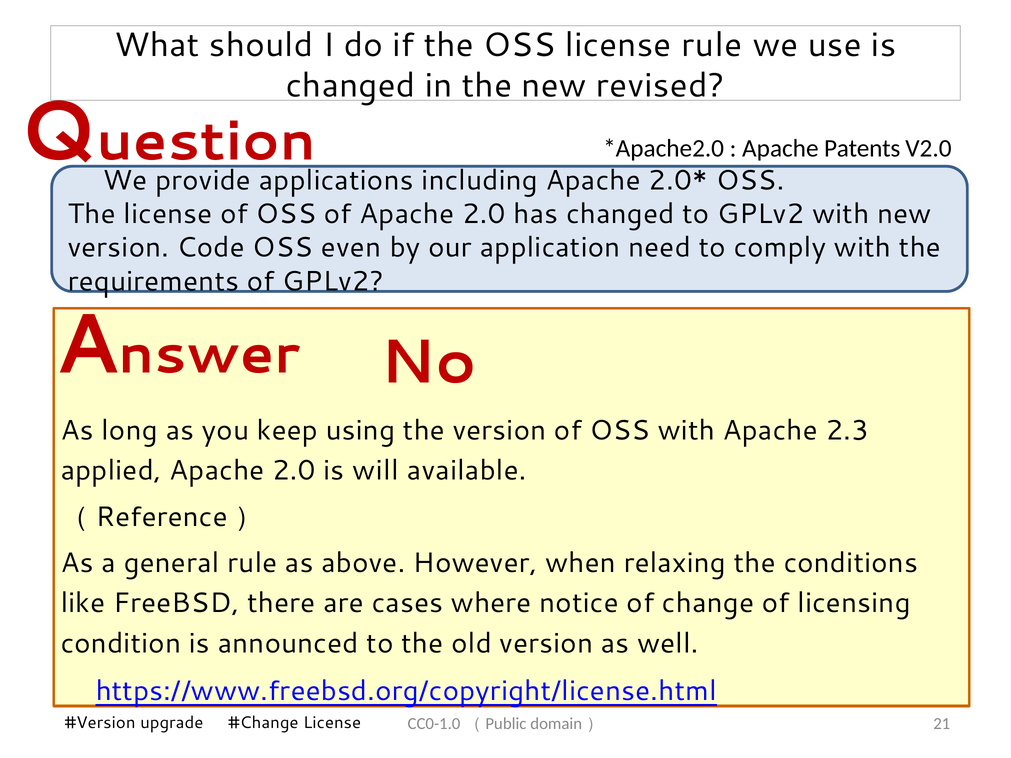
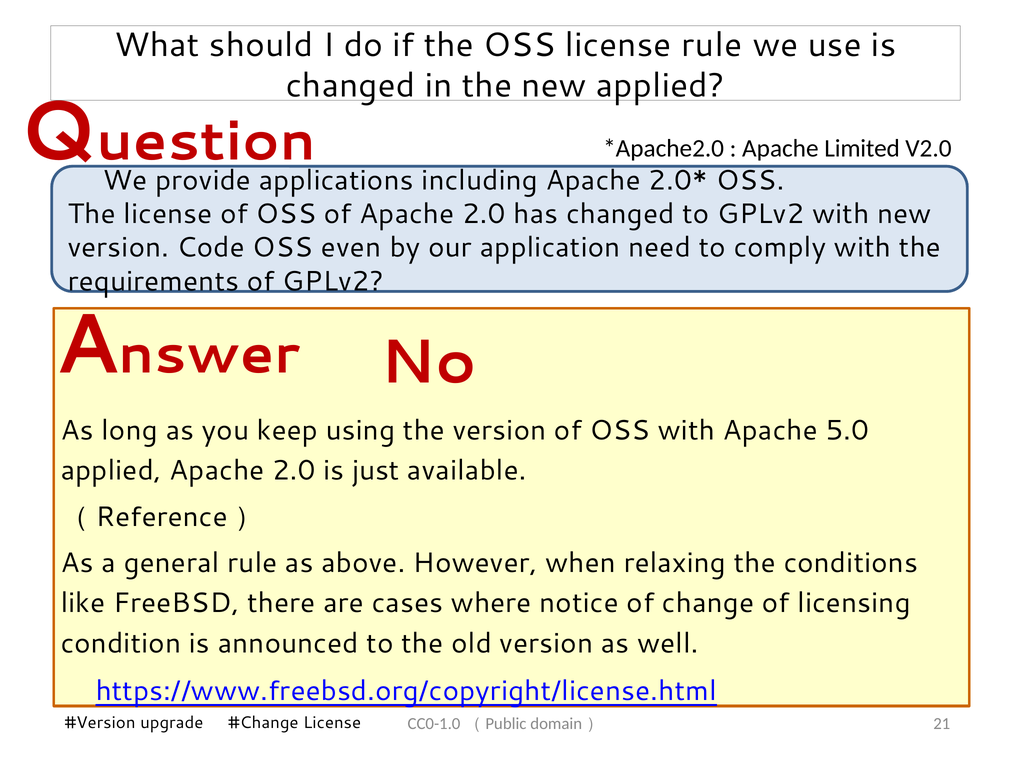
new revised: revised -> applied
Patents: Patents -> Limited
2.3: 2.3 -> 5.0
will: will -> just
